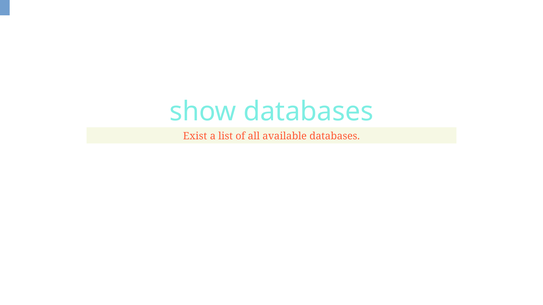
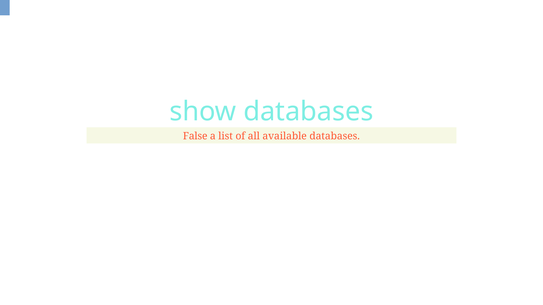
Exist: Exist -> False
